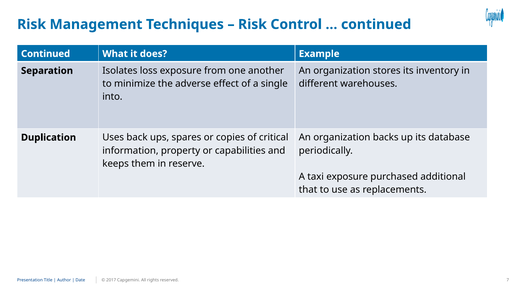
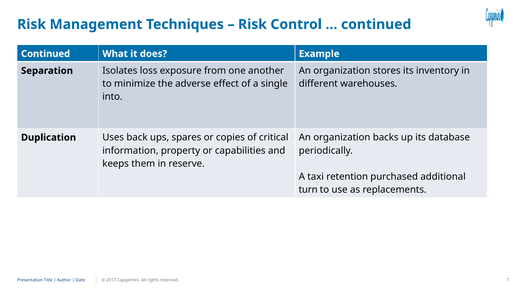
taxi exposure: exposure -> retention
that: that -> turn
